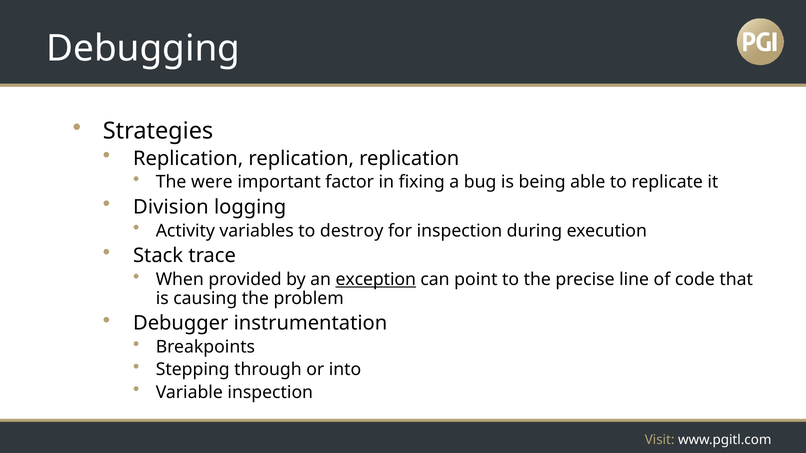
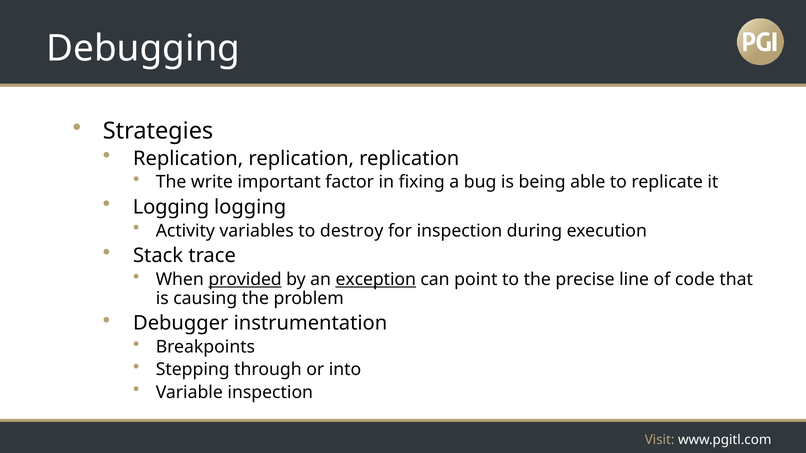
were: were -> write
Division at (171, 207): Division -> Logging
provided underline: none -> present
